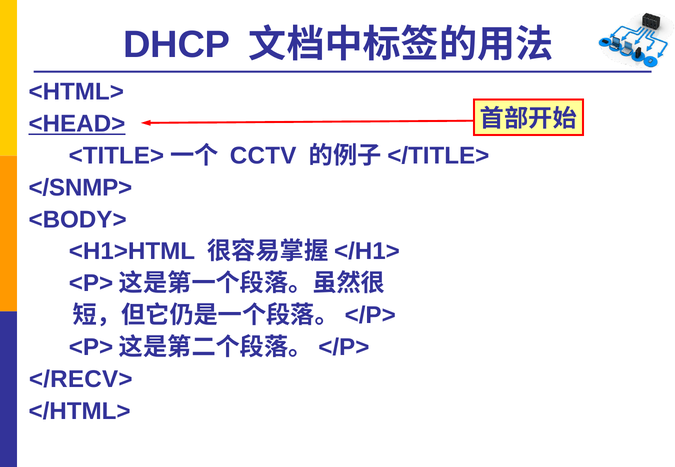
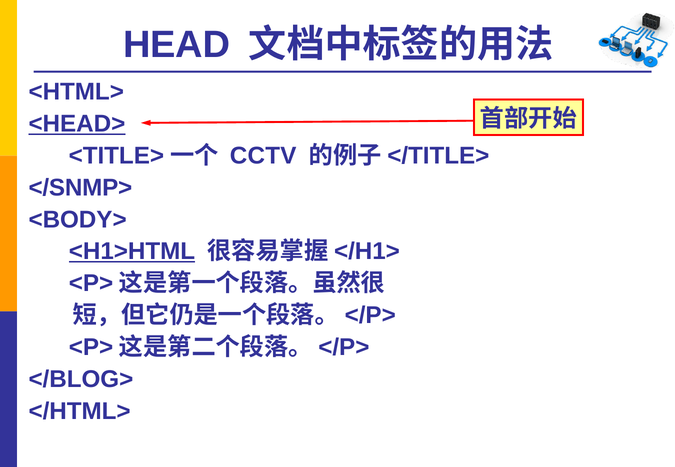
DHCP: DHCP -> HEAD
<H1>HTML underline: none -> present
</RECV>: </RECV> -> </BLOG>
